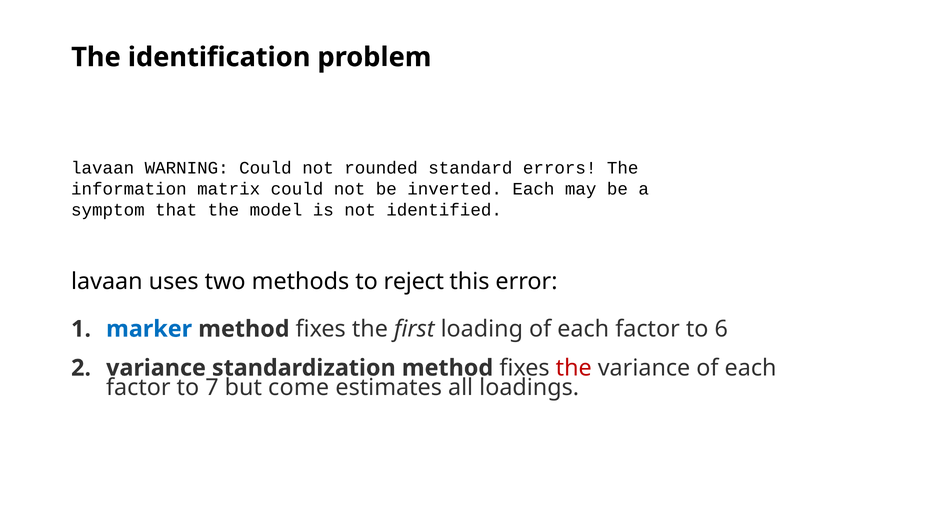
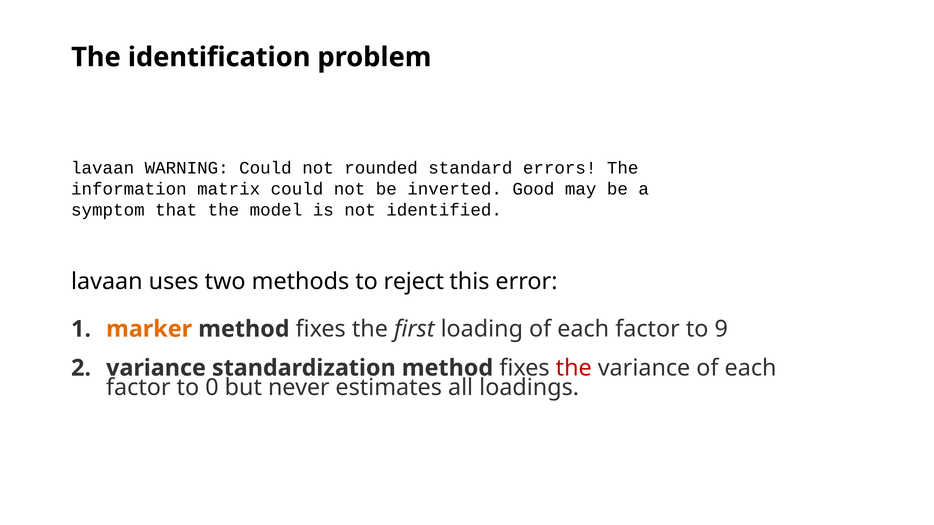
inverted Each: Each -> Good
marker colour: blue -> orange
6: 6 -> 9
7: 7 -> 0
come: come -> never
